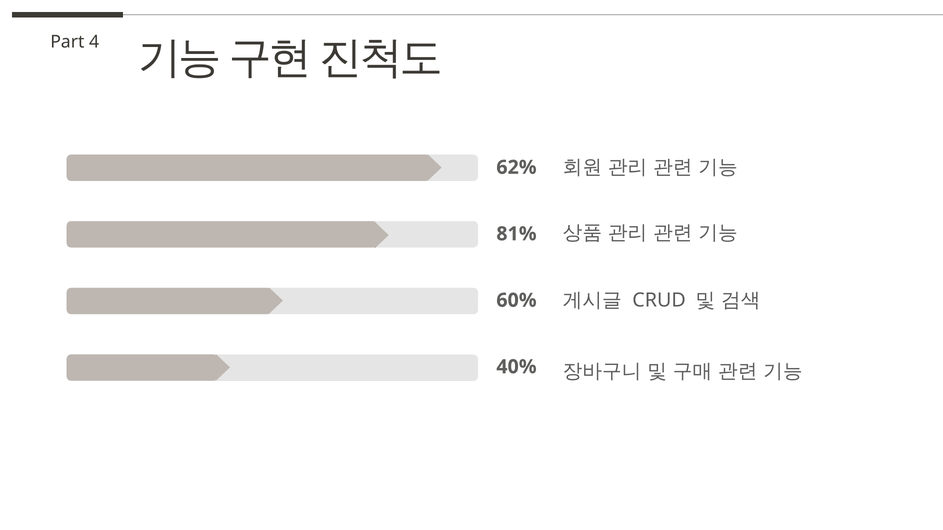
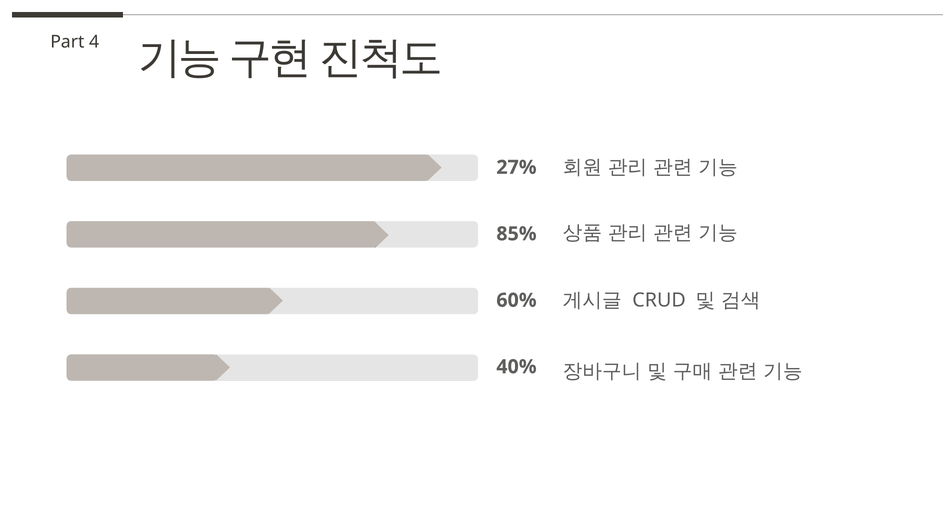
62%: 62% -> 27%
81%: 81% -> 85%
